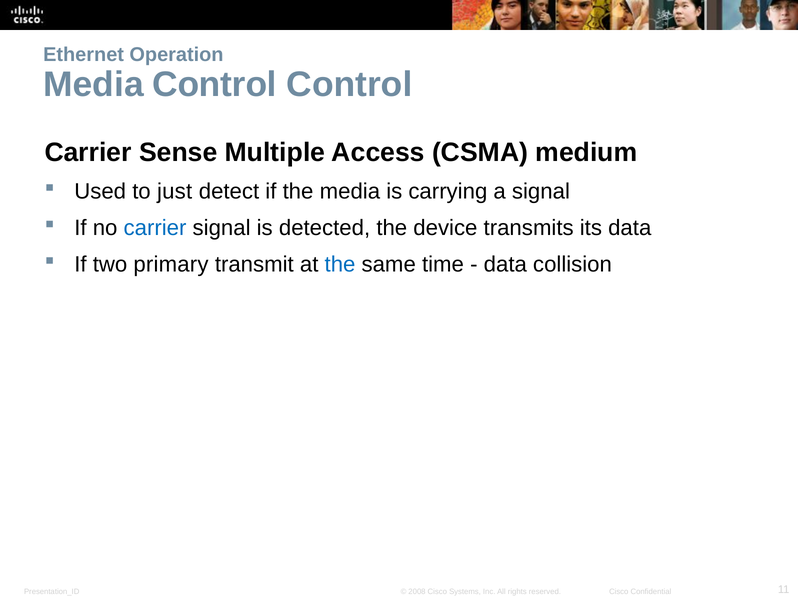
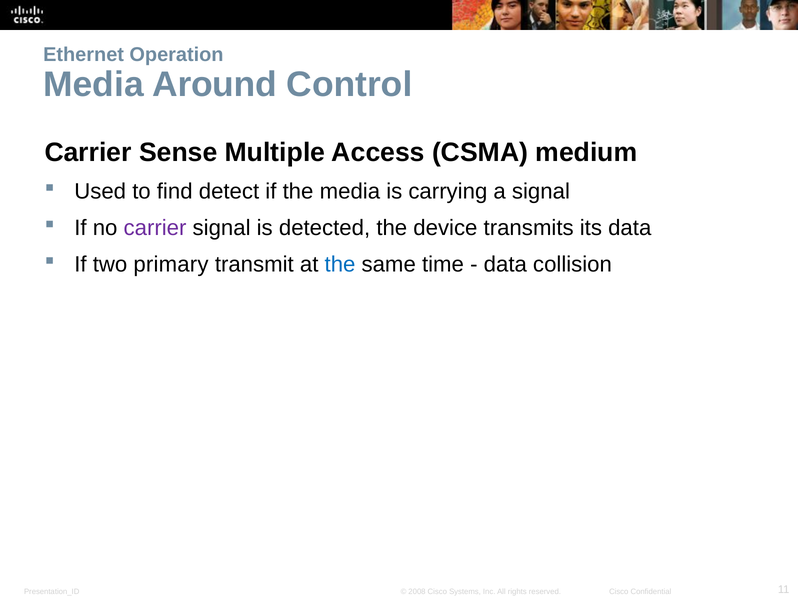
Media Control: Control -> Around
just: just -> find
carrier at (155, 228) colour: blue -> purple
